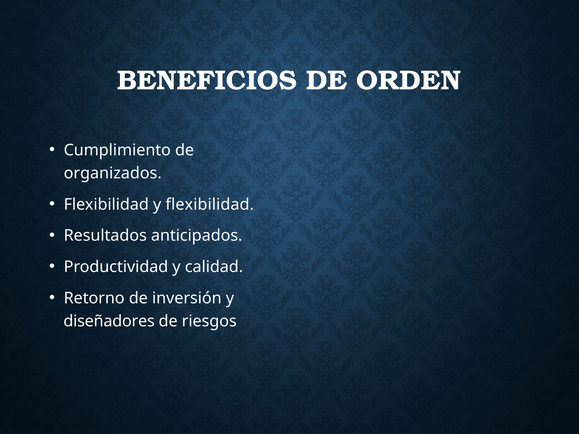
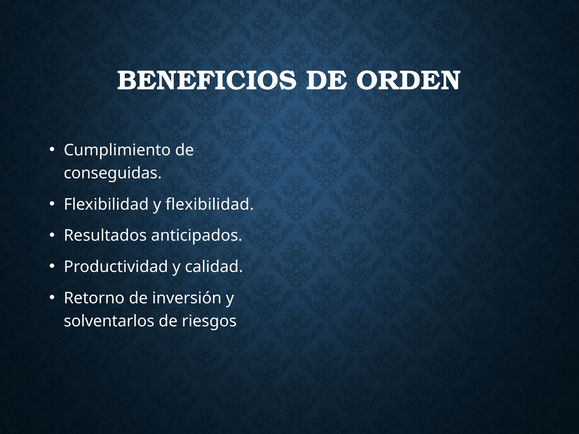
organizados: organizados -> conseguidas
diseñadores: diseñadores -> solventarlos
